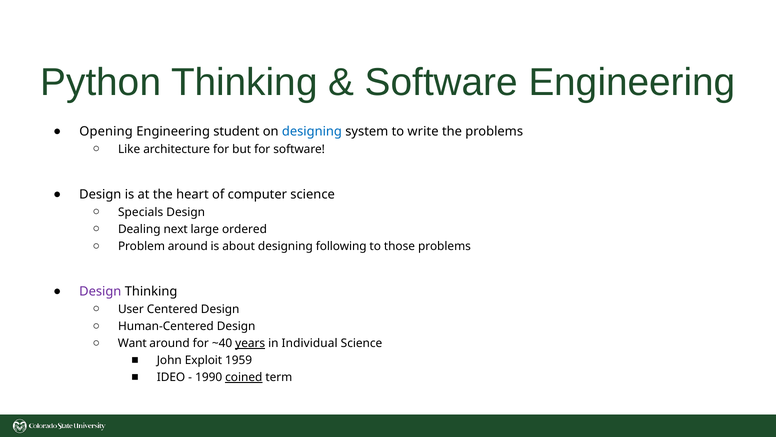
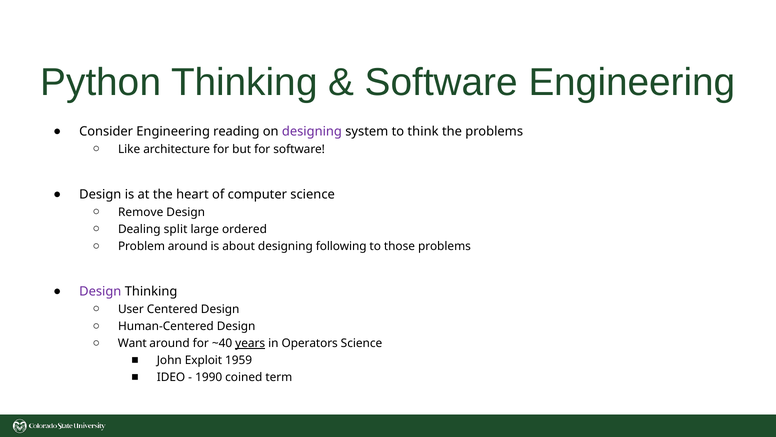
Opening: Opening -> Consider
student: student -> reading
designing at (312, 131) colour: blue -> purple
write: write -> think
Specials: Specials -> Remove
next: next -> split
Individual: Individual -> Operators
coined underline: present -> none
